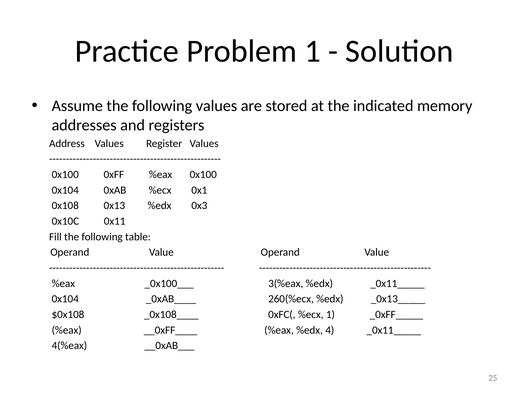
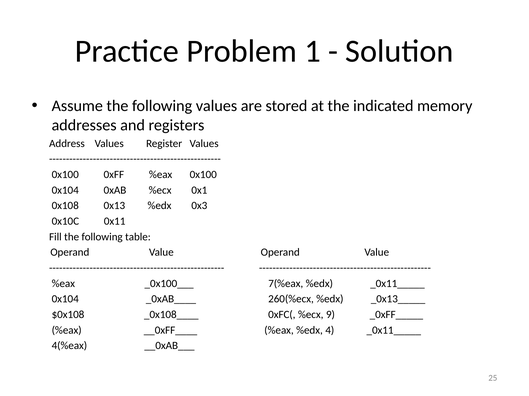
3(%eax: 3(%eax -> 7(%eax
%ecx 1: 1 -> 9
